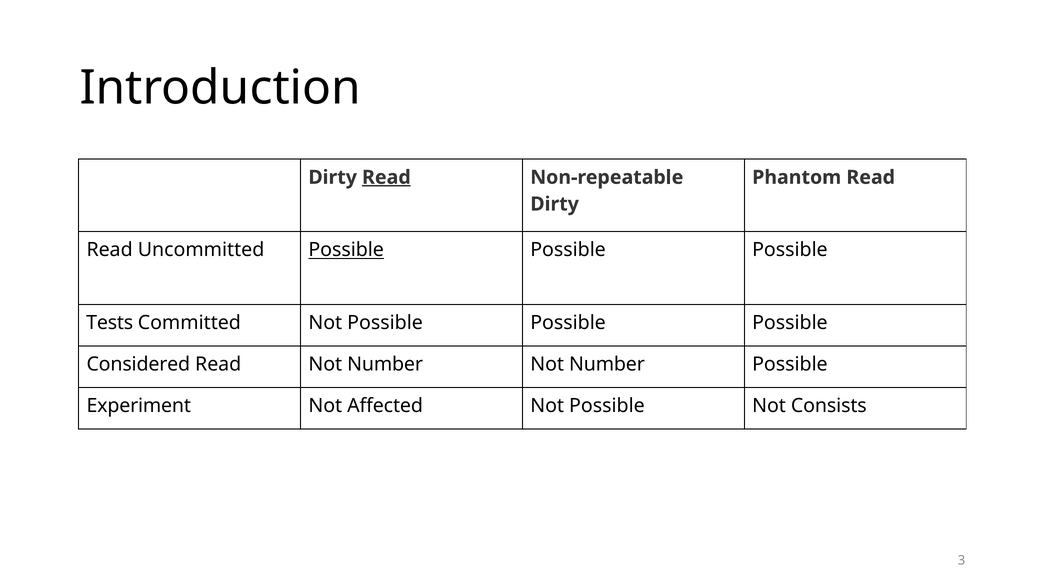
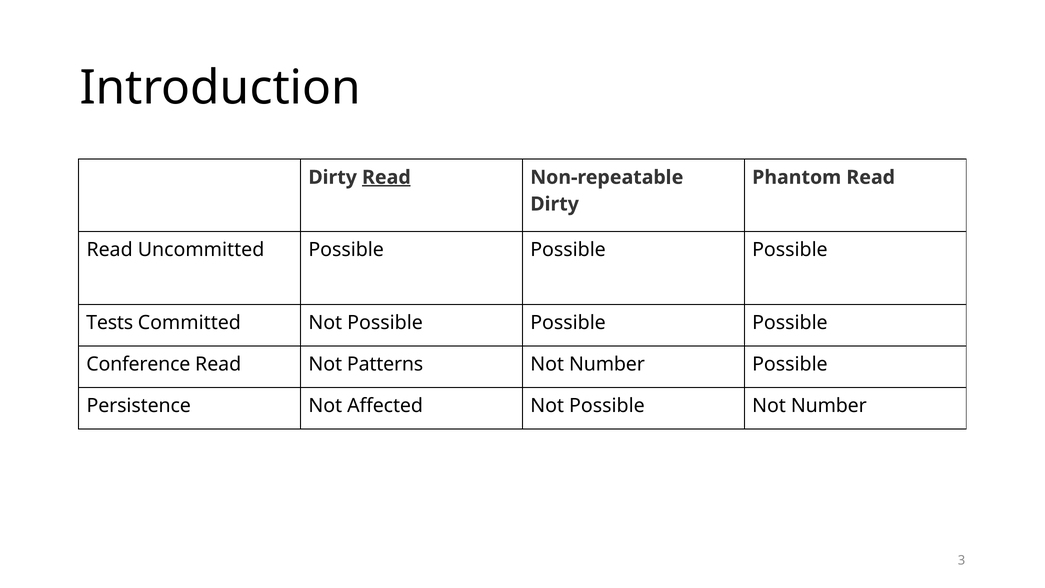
Possible at (346, 250) underline: present -> none
Considered: Considered -> Conference
Read Not Number: Number -> Patterns
Experiment: Experiment -> Persistence
Possible Not Consists: Consists -> Number
